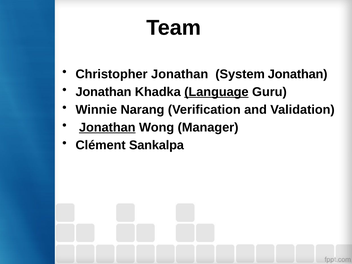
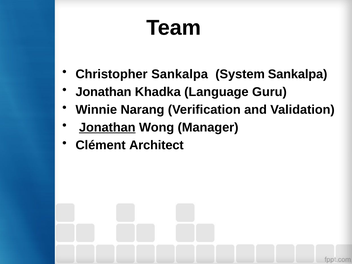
Christopher Jonathan: Jonathan -> Sankalpa
System Jonathan: Jonathan -> Sankalpa
Language underline: present -> none
Sankalpa: Sankalpa -> Architect
